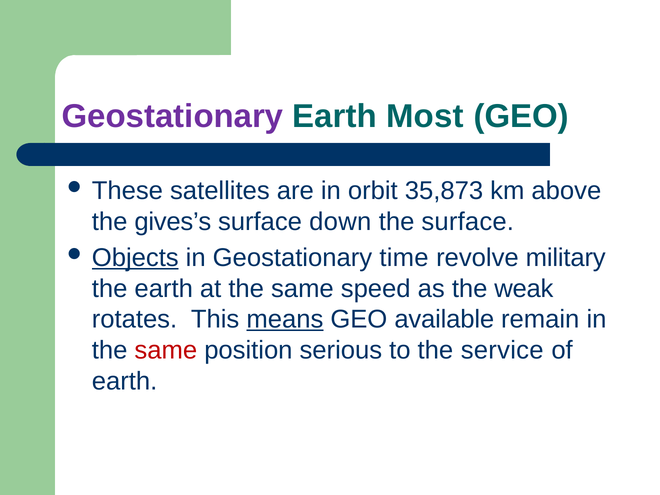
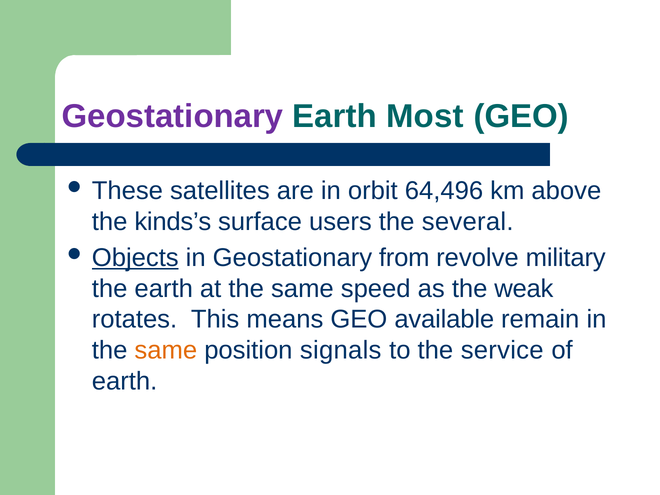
35,873: 35,873 -> 64,496
gives’s: gives’s -> kinds’s
down: down -> users
the surface: surface -> several
time: time -> from
means underline: present -> none
same at (166, 350) colour: red -> orange
serious: serious -> signals
